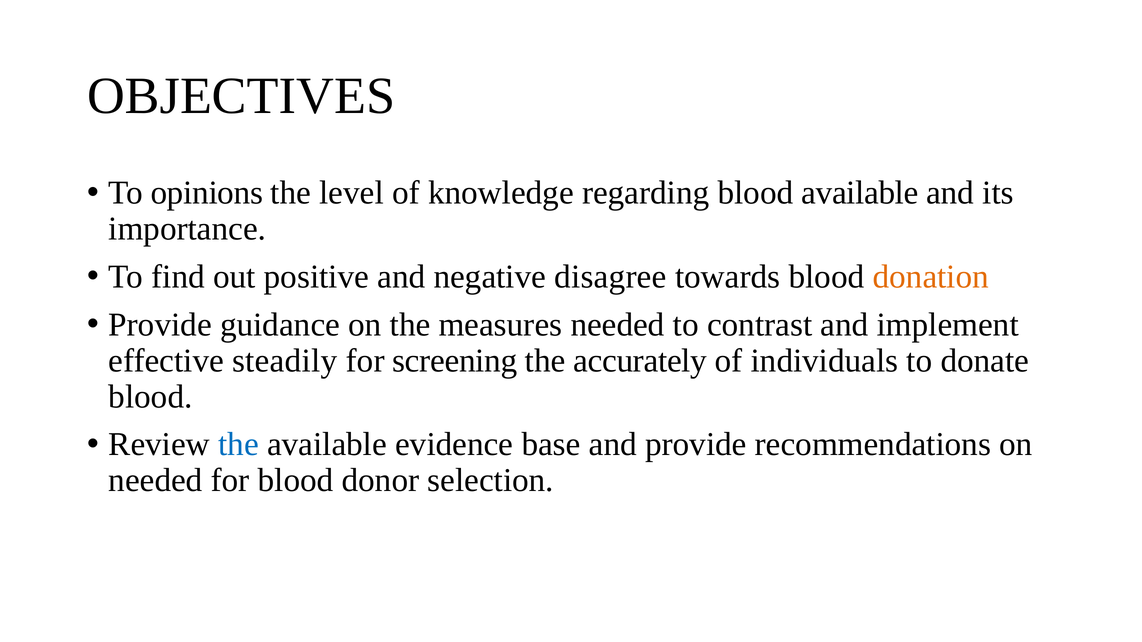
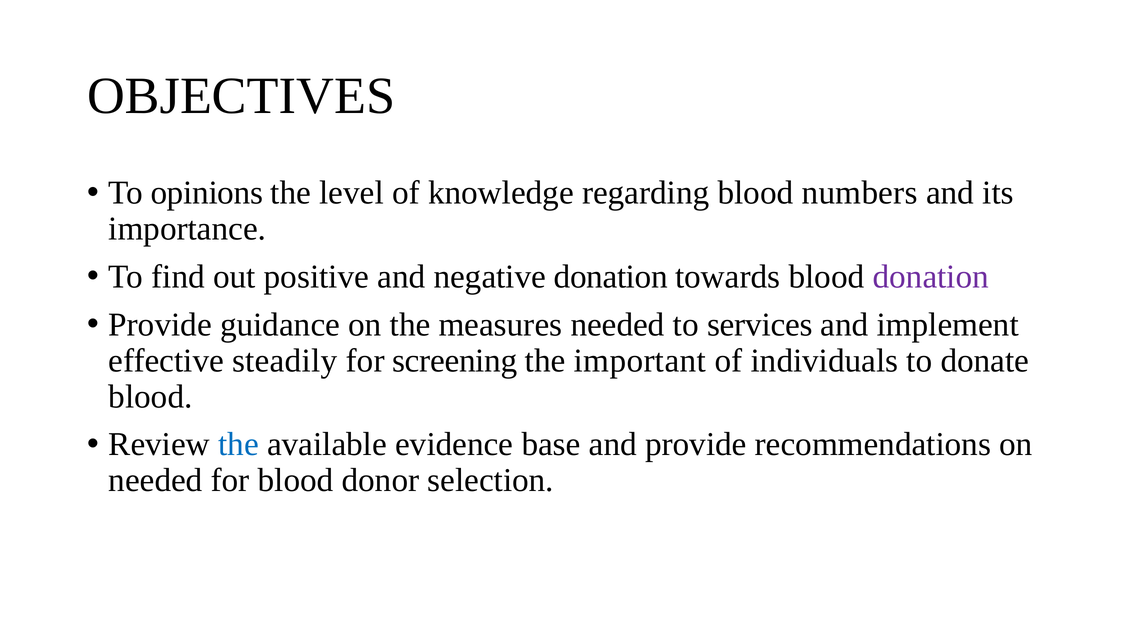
blood available: available -> numbers
negative disagree: disagree -> donation
donation at (931, 277) colour: orange -> purple
contrast: contrast -> services
accurately: accurately -> important
